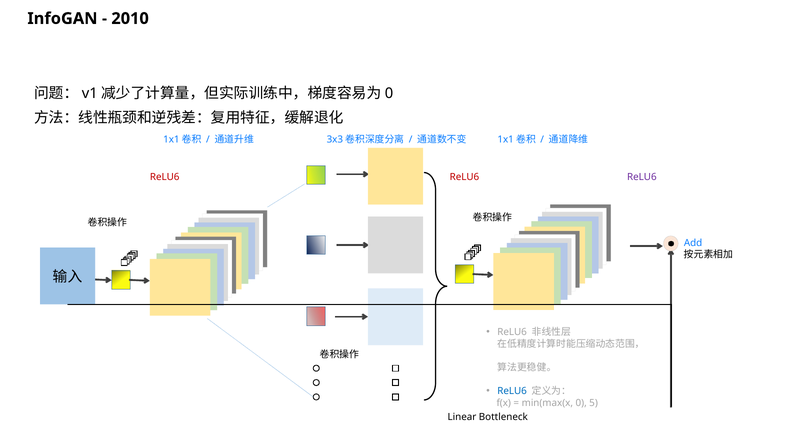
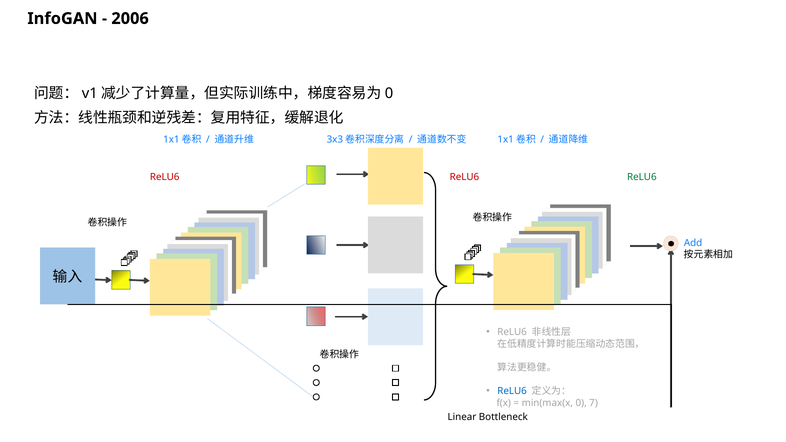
2010: 2010 -> 2006
ReLU6 at (642, 177) colour: purple -> green
5: 5 -> 7
